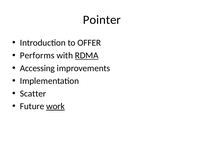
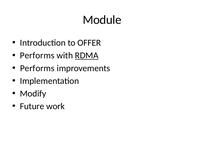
Pointer: Pointer -> Module
Accessing at (37, 68): Accessing -> Performs
Scatter: Scatter -> Modify
work underline: present -> none
